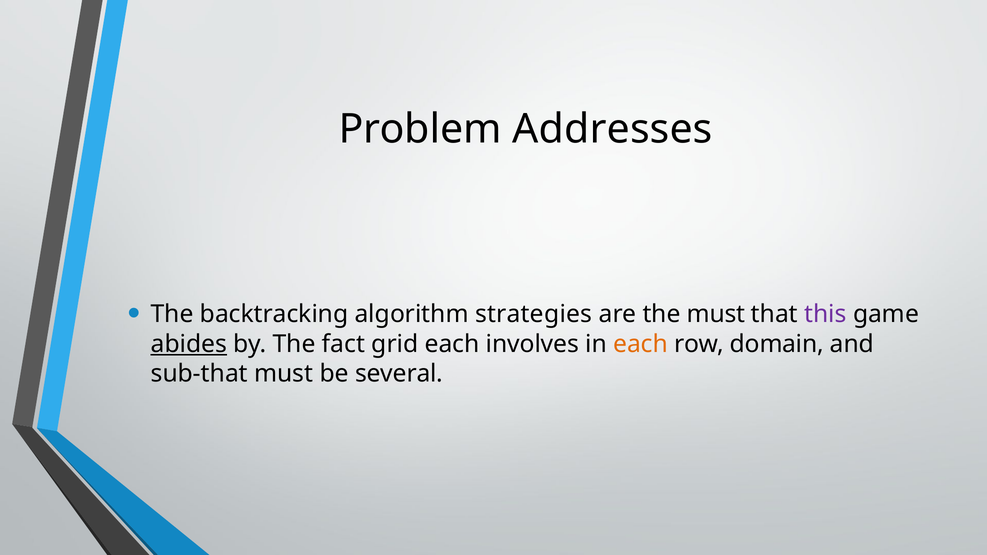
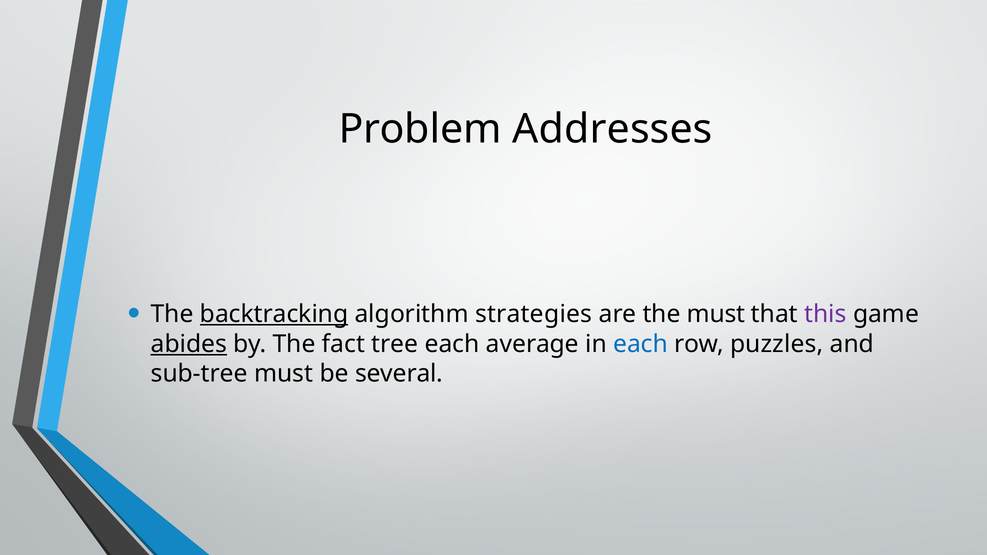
backtracking underline: none -> present
grid: grid -> tree
involves: involves -> average
each at (641, 344) colour: orange -> blue
domain: domain -> puzzles
sub-that: sub-that -> sub-tree
